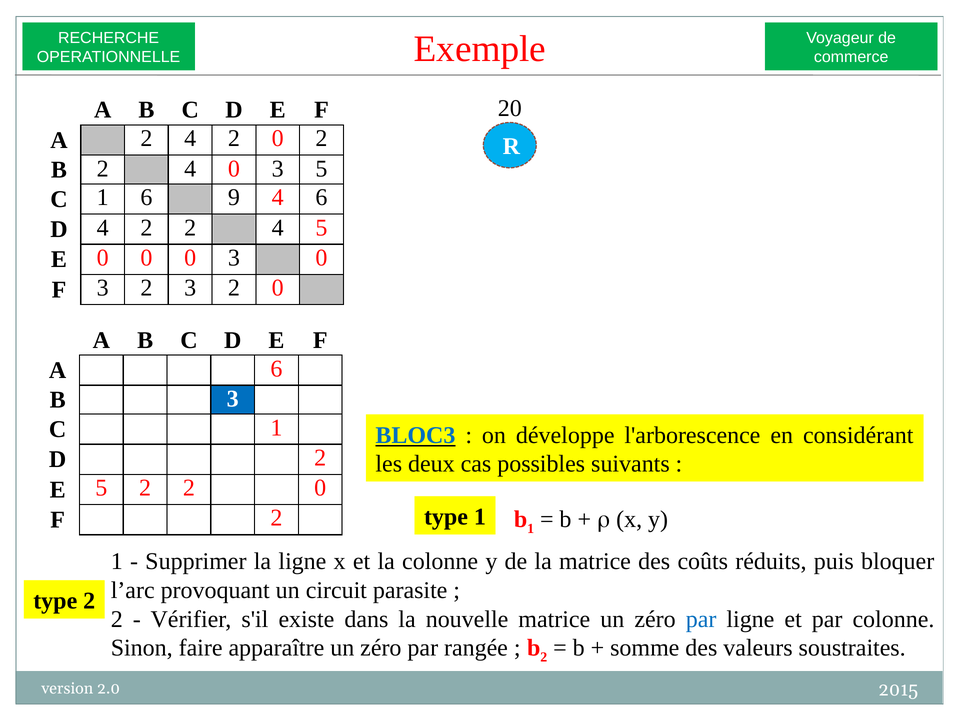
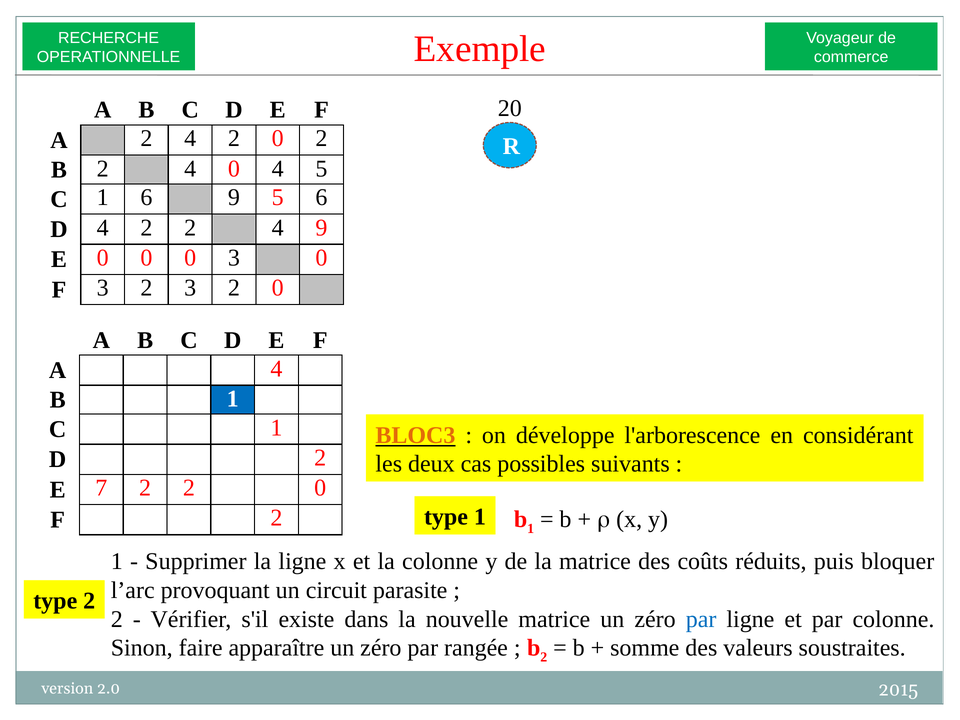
4 0 3: 3 -> 4
9 4: 4 -> 5
4 5: 5 -> 9
A 6: 6 -> 4
3 at (233, 399): 3 -> 1
BLOC3 colour: blue -> orange
E 5: 5 -> 7
